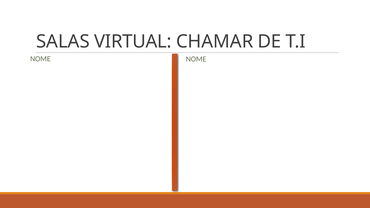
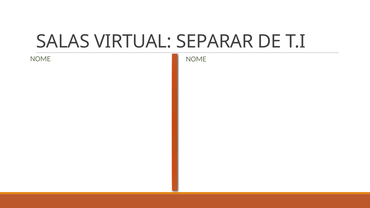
CHAMAR: CHAMAR -> SEPARAR
